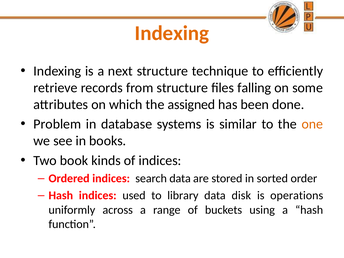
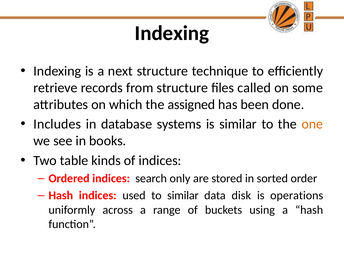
Indexing at (172, 33) colour: orange -> black
falling: falling -> called
Problem: Problem -> Includes
book: book -> table
search data: data -> only
to library: library -> similar
